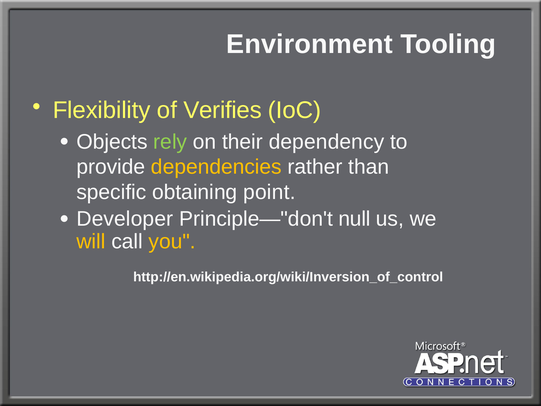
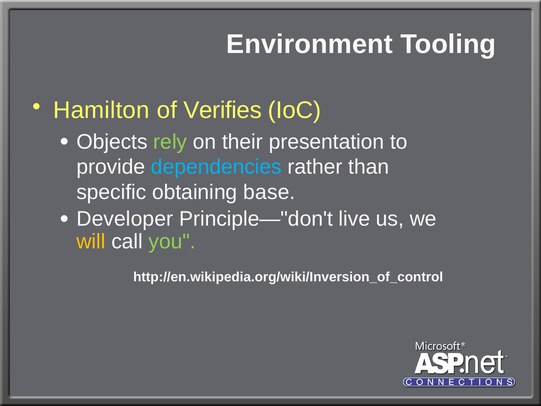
Flexibility: Flexibility -> Hamilton
dependency: dependency -> presentation
dependencies colour: yellow -> light blue
point: point -> base
null: null -> live
you colour: yellow -> light green
